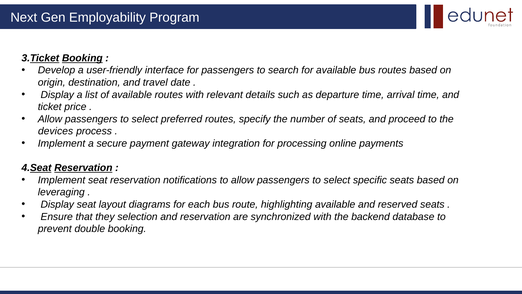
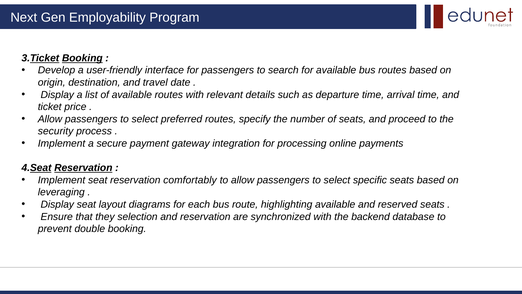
devices: devices -> security
notifications: notifications -> comfortably
